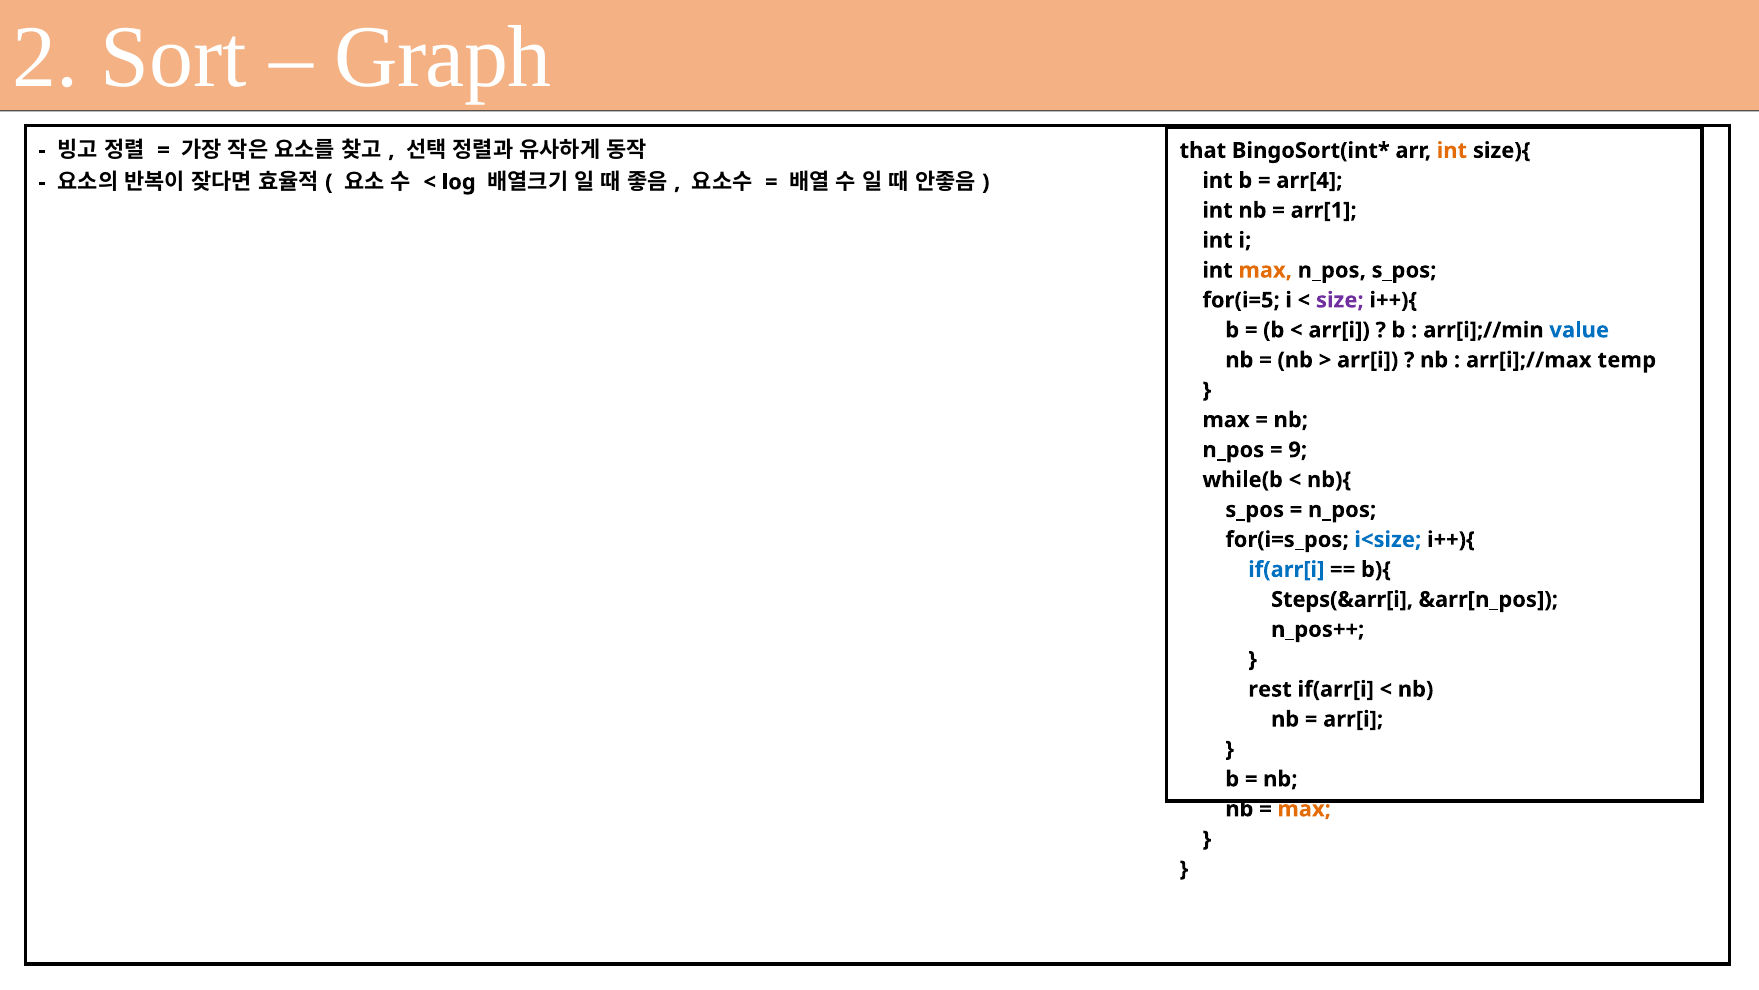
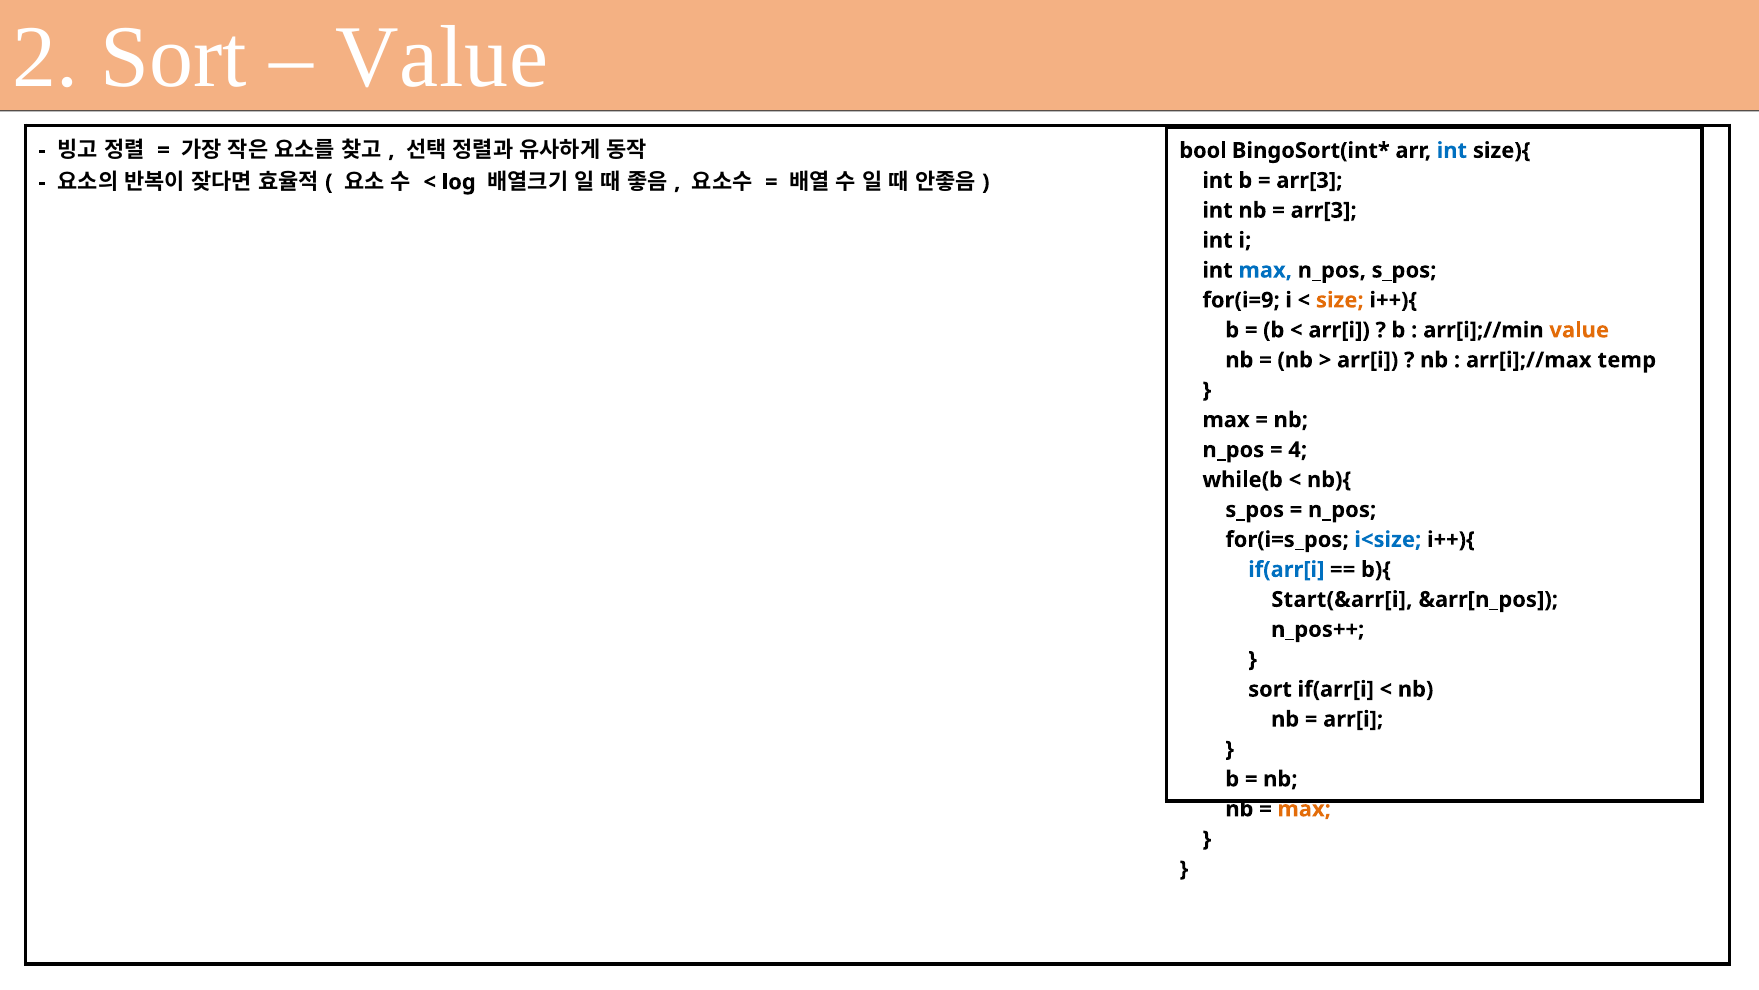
Graph at (443, 57): Graph -> Value
that: that -> bool
int at (1452, 150) colour: orange -> blue
arr[4 at (1309, 180): arr[4 -> arr[3
arr[1 at (1324, 210): arr[1 -> arr[3
max at (1265, 270) colour: orange -> blue
for(i=5: for(i=5 -> for(i=9
size colour: purple -> orange
value at (1579, 330) colour: blue -> orange
9: 9 -> 4
Steps(&arr[i: Steps(&arr[i -> Start(&arr[i
rest at (1270, 689): rest -> sort
